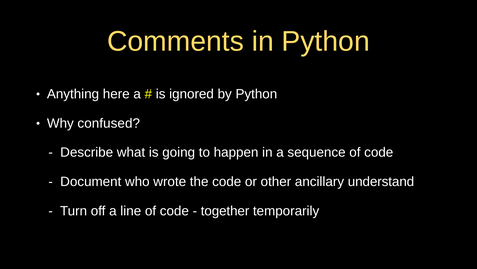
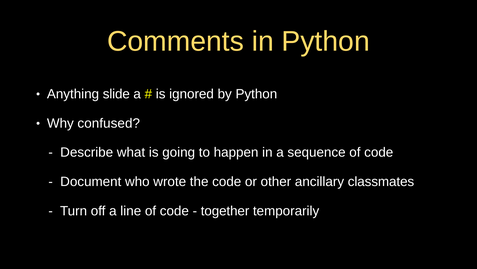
here: here -> slide
understand: understand -> classmates
